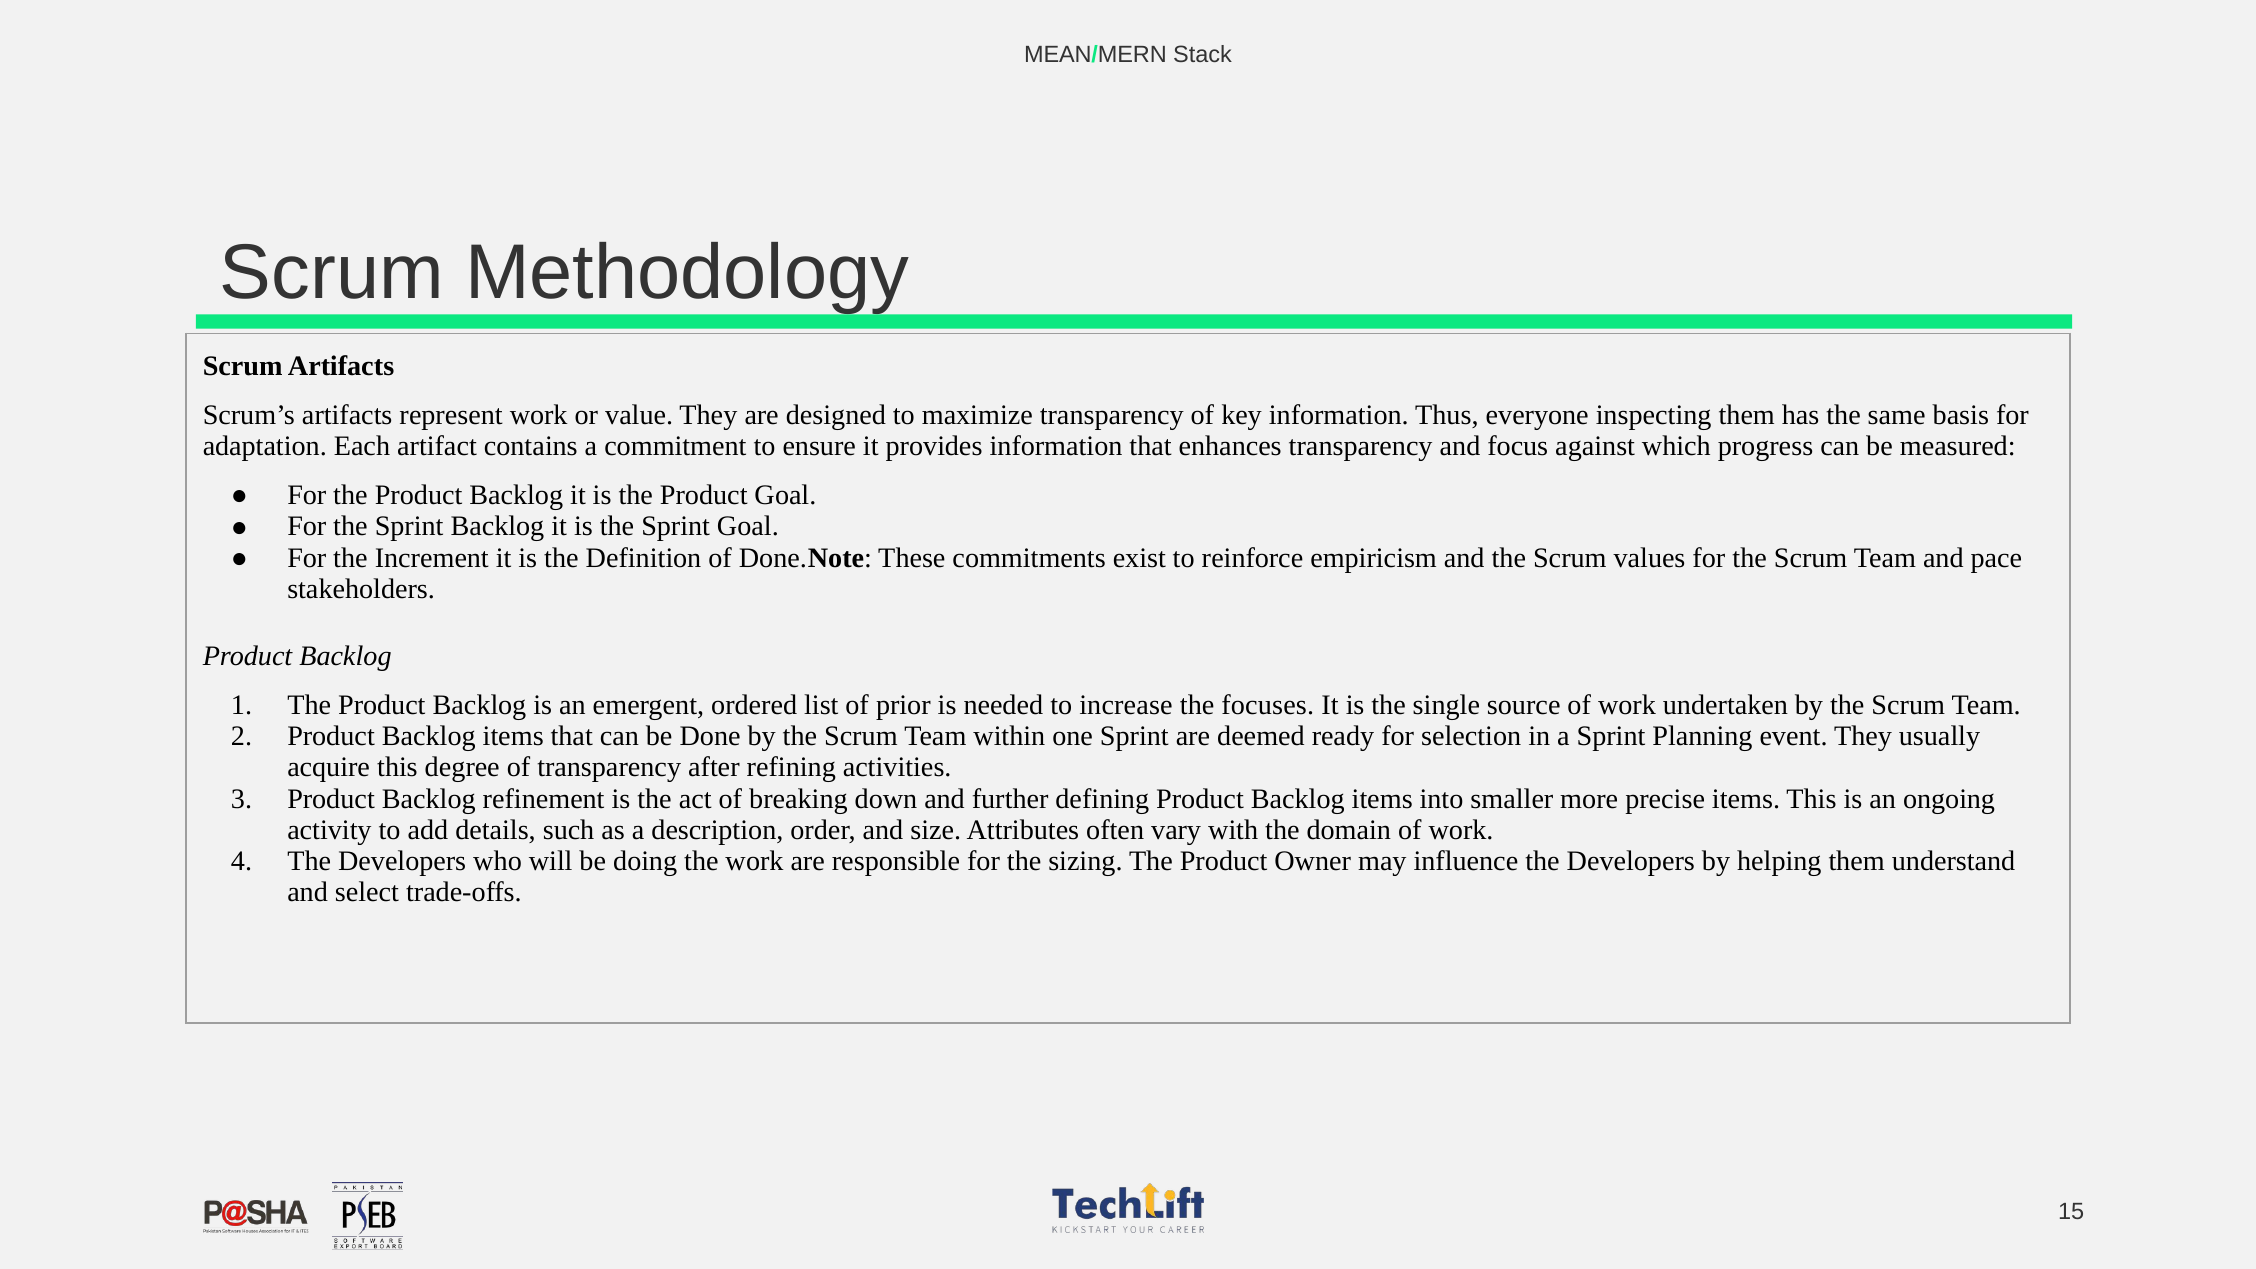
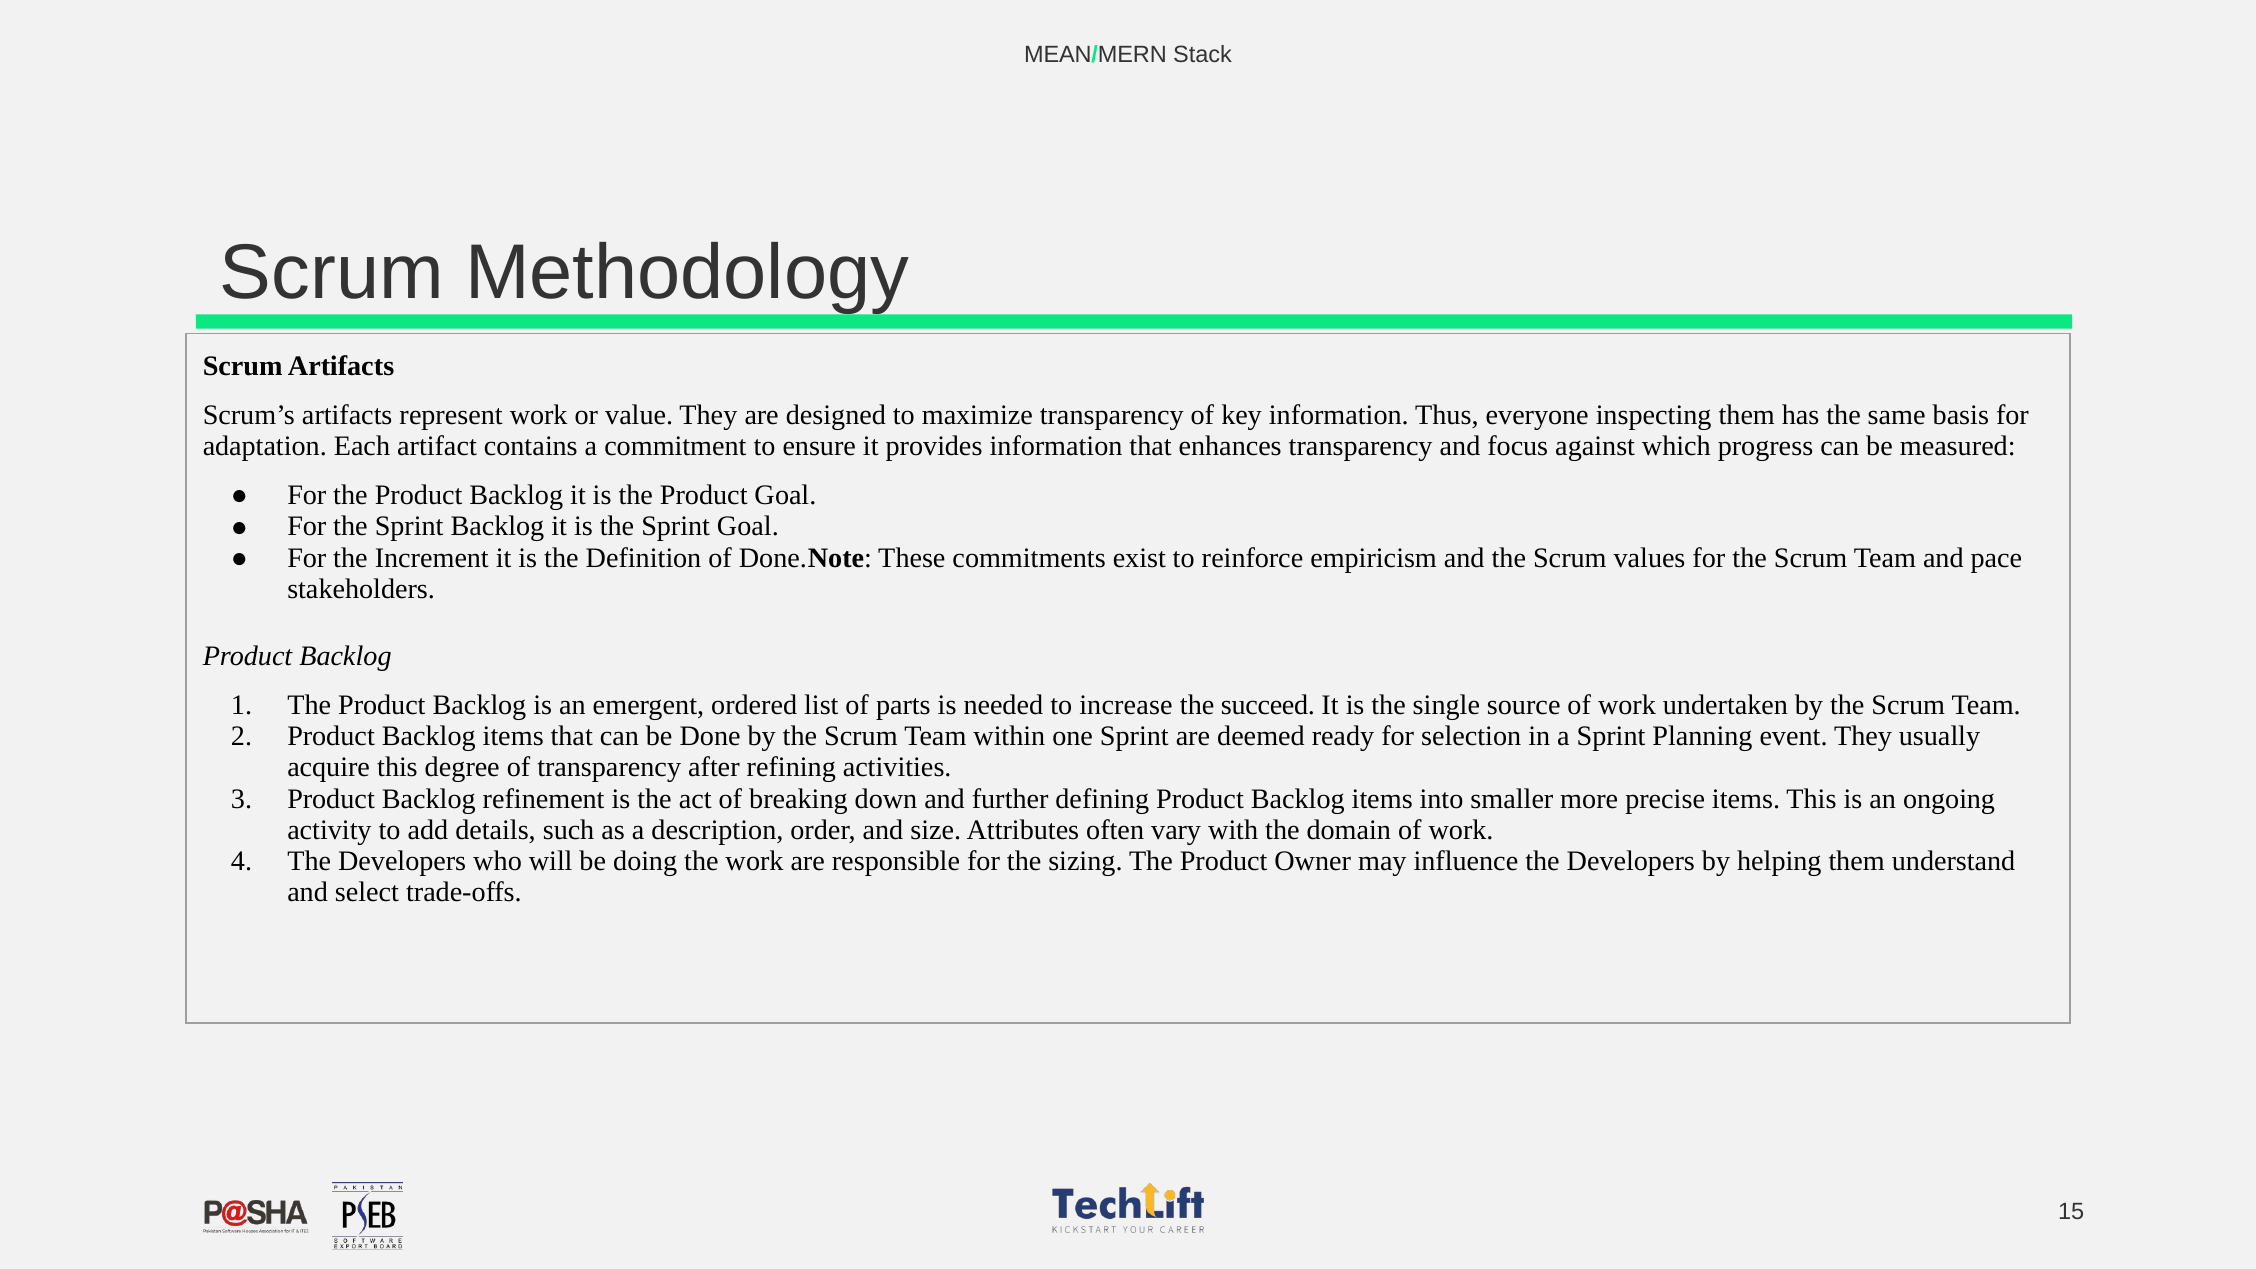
prior: prior -> parts
focuses: focuses -> succeed
